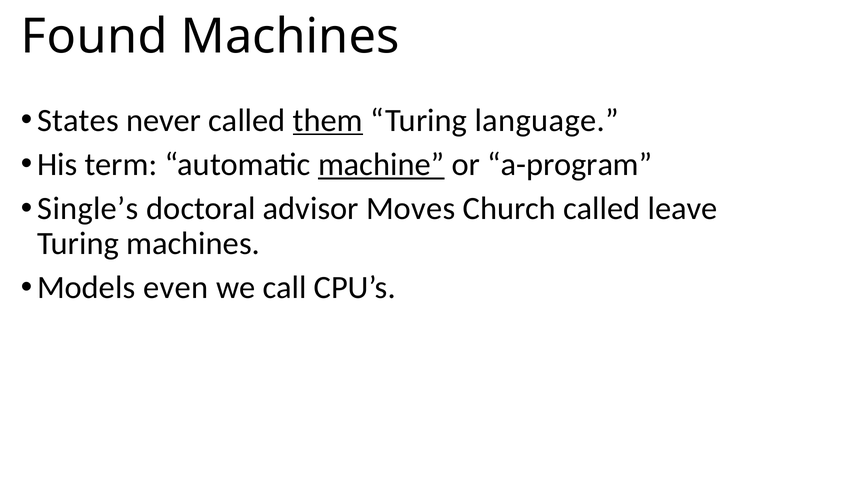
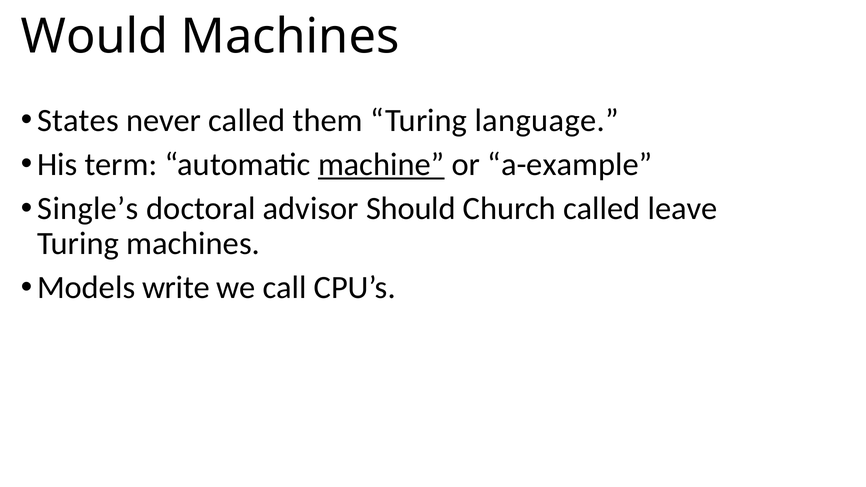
Found: Found -> Would
them underline: present -> none
a-program: a-program -> a-example
Moves: Moves -> Should
even: even -> write
